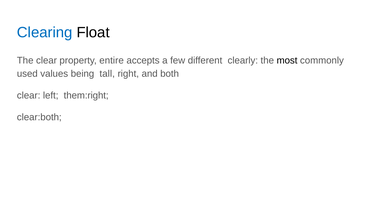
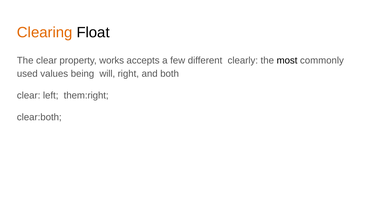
Clearing colour: blue -> orange
entire: entire -> works
tall: tall -> will
